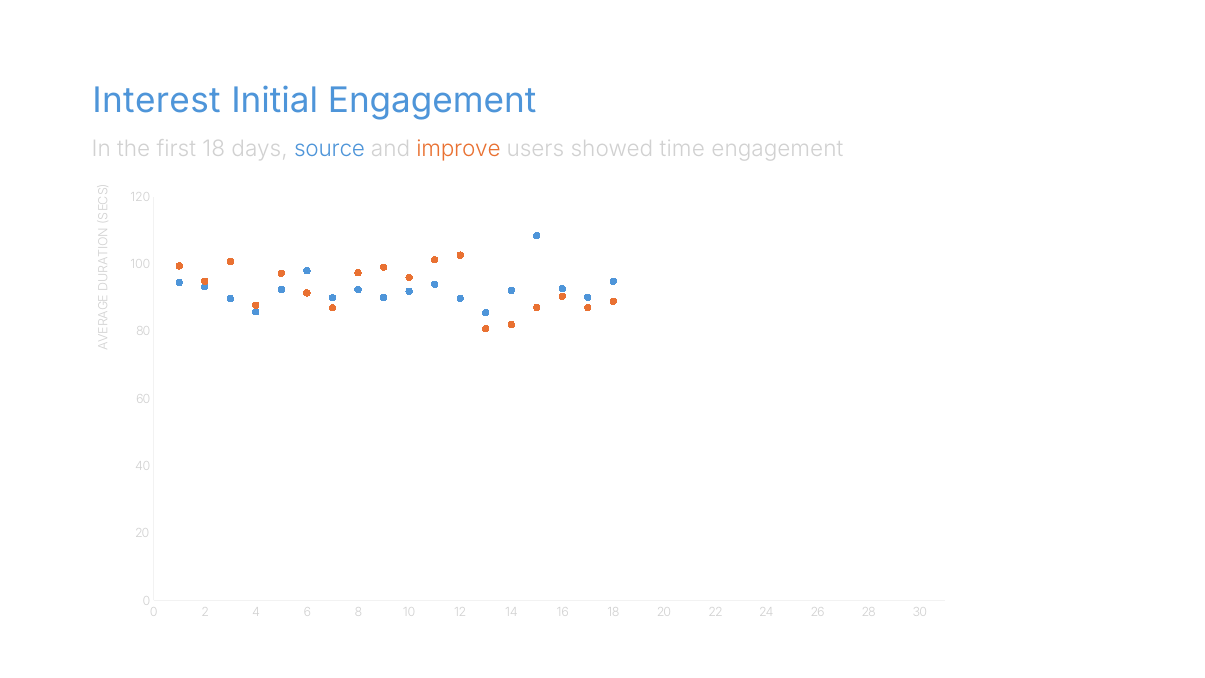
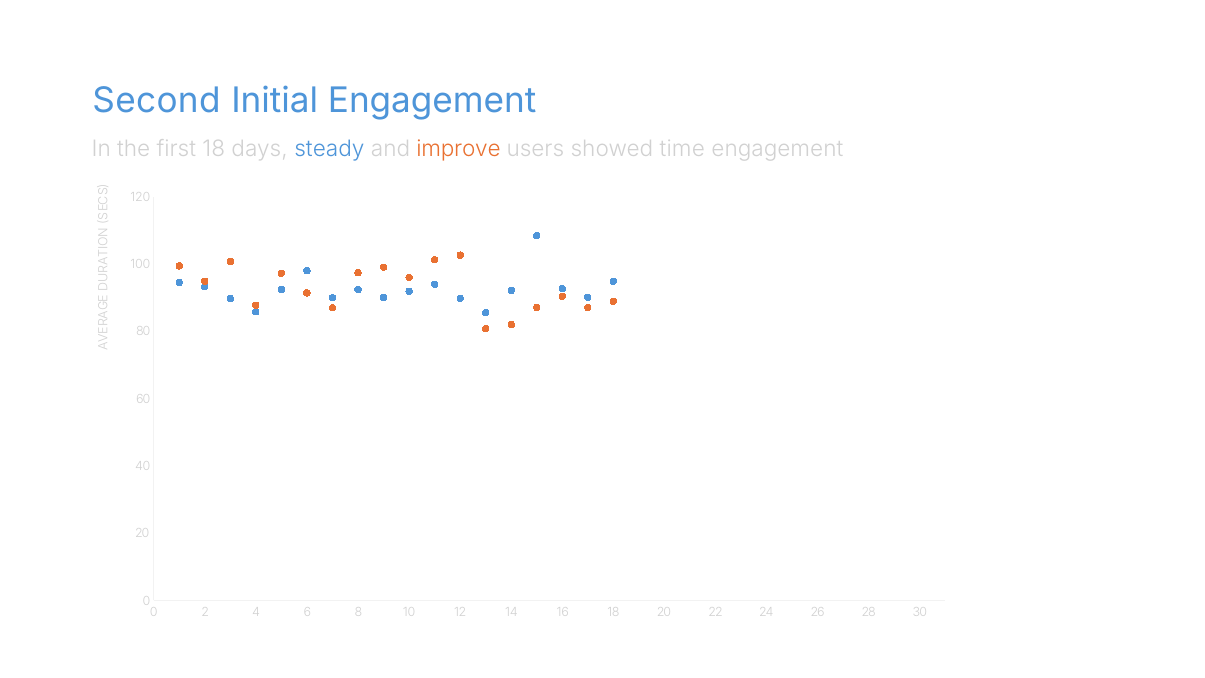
Interest: Interest -> Second
source: source -> steady
